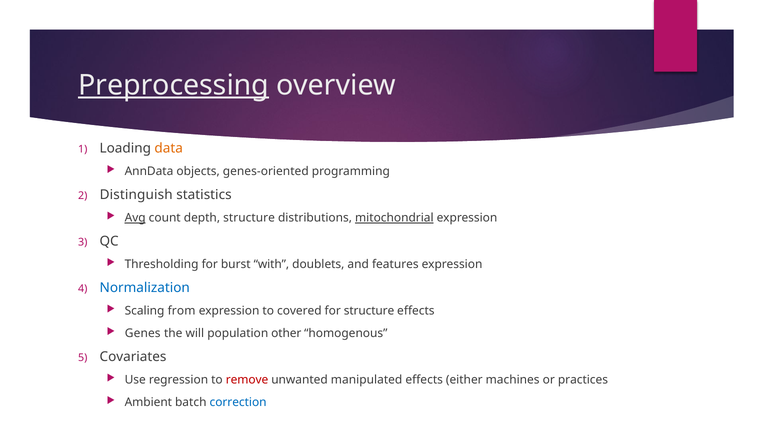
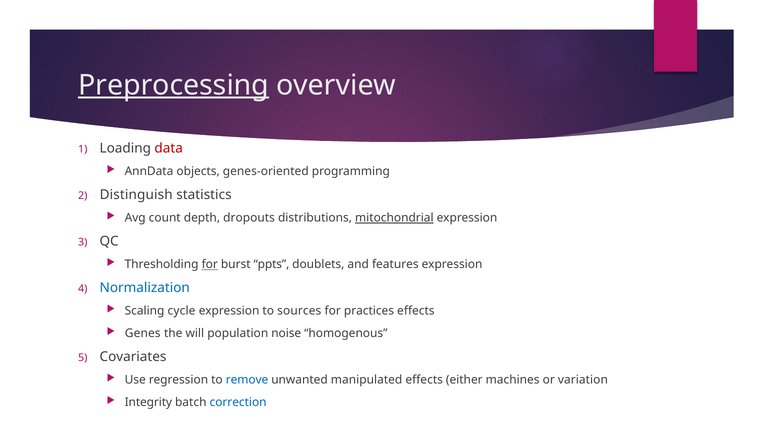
data colour: orange -> red
Avg underline: present -> none
depth structure: structure -> dropouts
for at (210, 264) underline: none -> present
with: with -> ppts
from: from -> cycle
covered: covered -> sources
for structure: structure -> practices
other: other -> noise
remove colour: red -> blue
practices: practices -> variation
Ambient: Ambient -> Integrity
